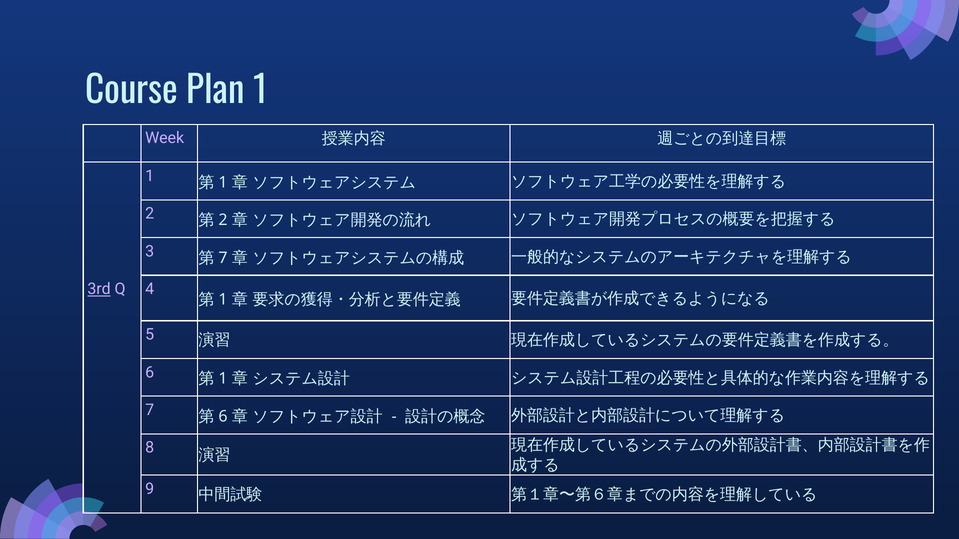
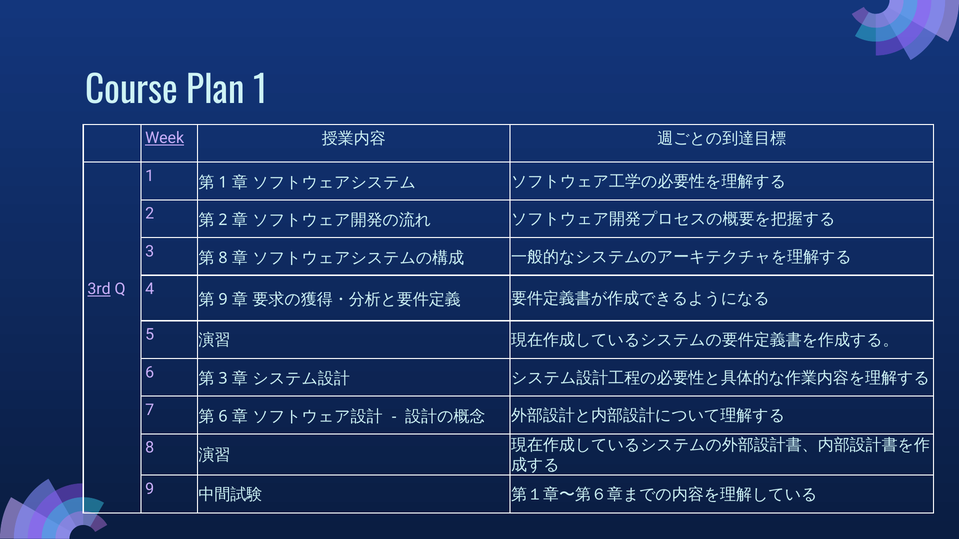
Week underline: none -> present
7 at (223, 258): 7 -> 8
1 at (223, 300): 1 -> 9
1 at (223, 379): 1 -> 3
